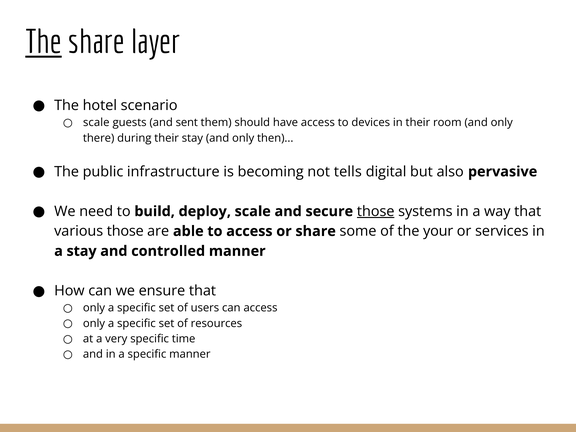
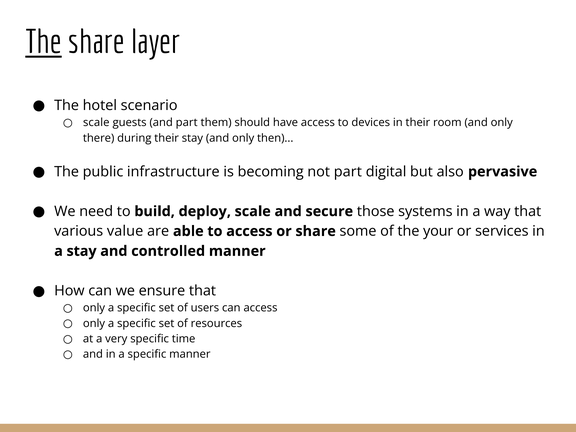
and sent: sent -> part
not tells: tells -> part
those at (376, 211) underline: present -> none
various those: those -> value
